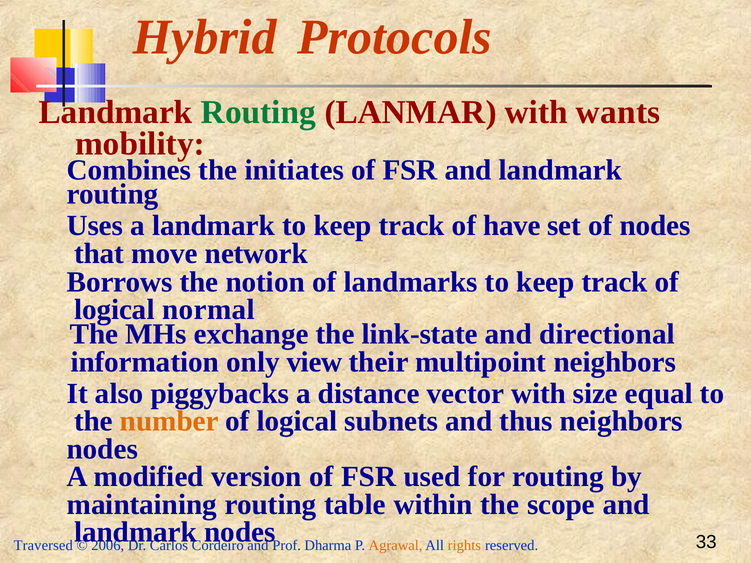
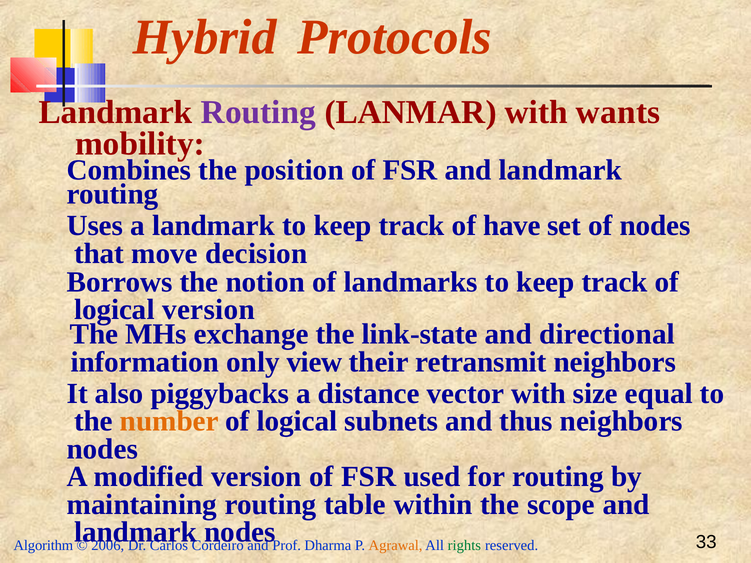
Routing at (258, 112) colour: green -> purple
initiates: initiates -> position
network: network -> decision
logical normal: normal -> version
multipoint: multipoint -> retransmit
Traversed: Traversed -> Algorithm
rights colour: orange -> green
